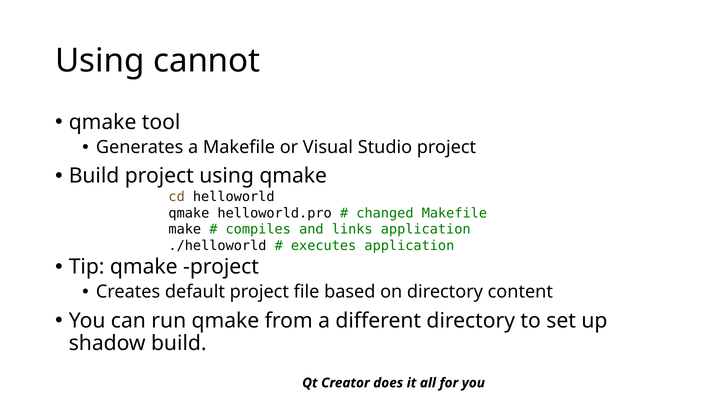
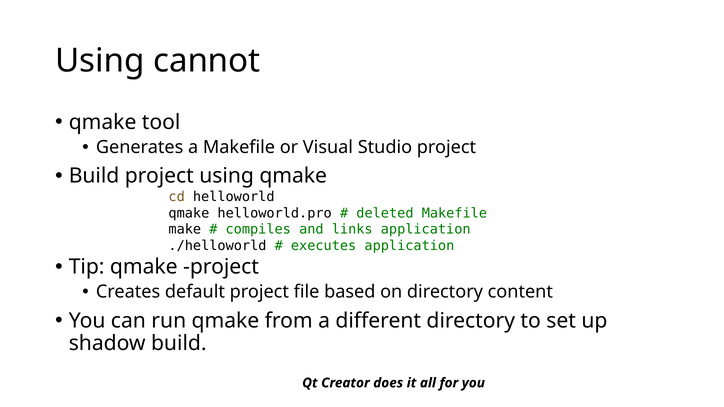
changed: changed -> deleted
